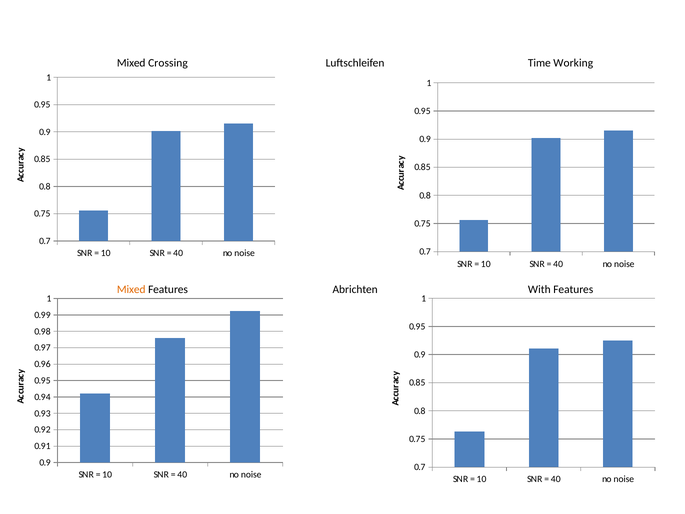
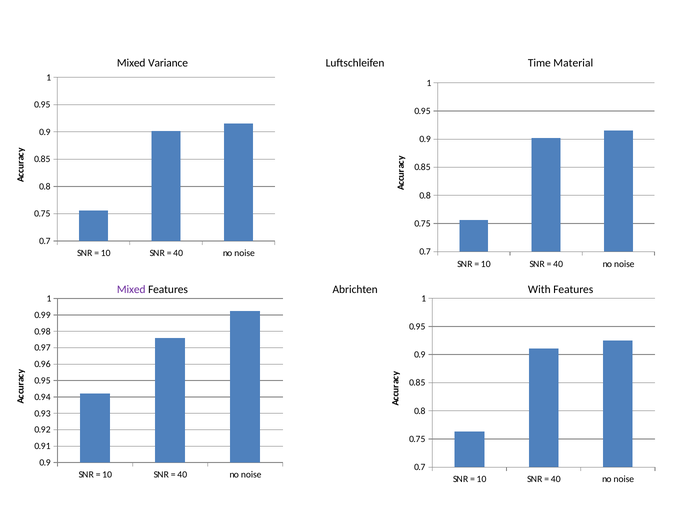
Crossing: Crossing -> Variance
Working: Working -> Material
Mixed at (131, 289) colour: orange -> purple
